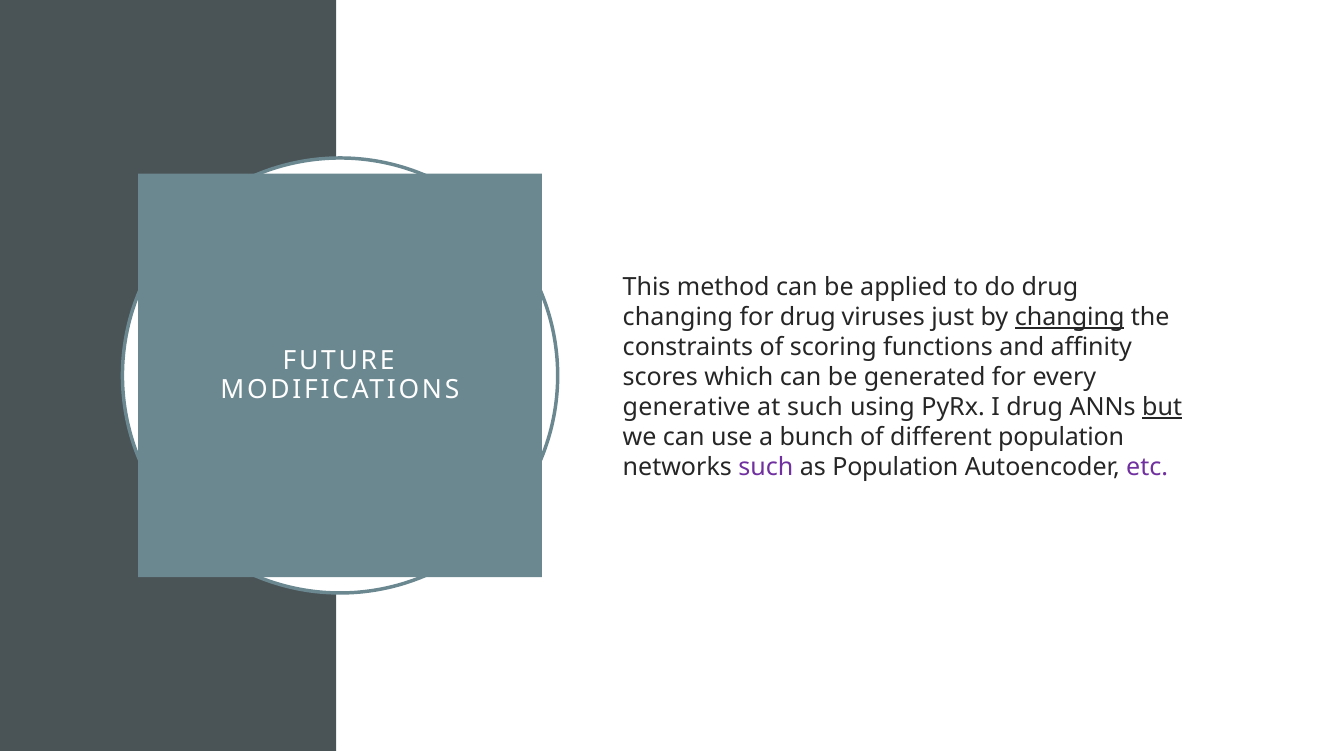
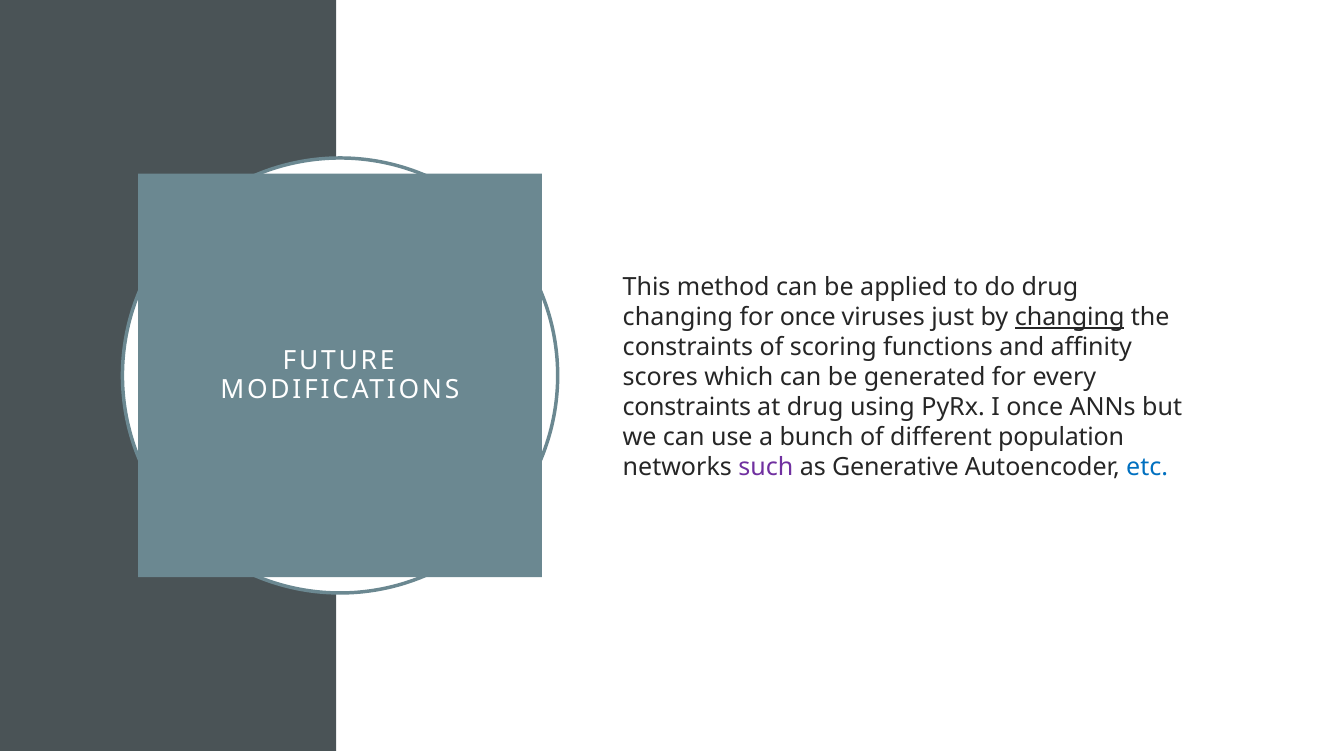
for drug: drug -> once
generative at (687, 408): generative -> constraints
at such: such -> drug
I drug: drug -> once
but underline: present -> none
as Population: Population -> Generative
etc colour: purple -> blue
